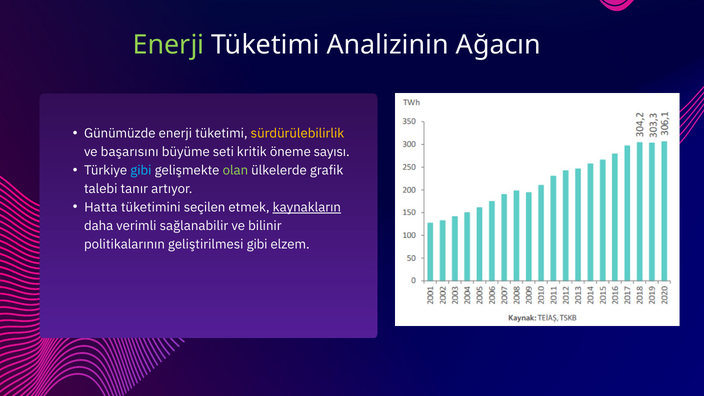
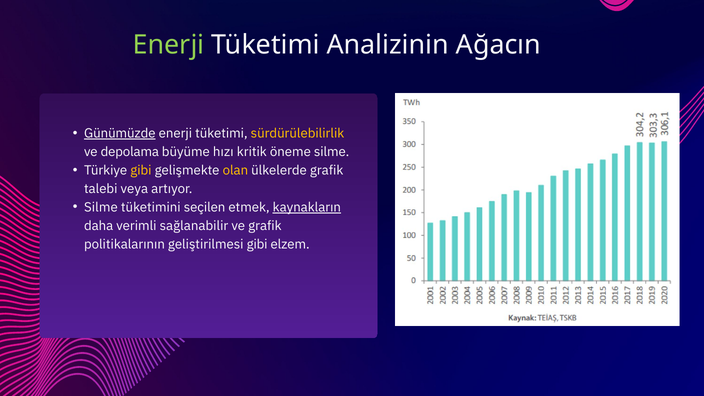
Günümüzde underline: none -> present
başarısını: başarısını -> depolama
seti: seti -> hızı
öneme sayısı: sayısı -> silme
gibi at (141, 170) colour: light blue -> yellow
olan colour: light green -> yellow
tanır: tanır -> veya
Hatta at (101, 207): Hatta -> Silme
ve bilinir: bilinir -> grafik
